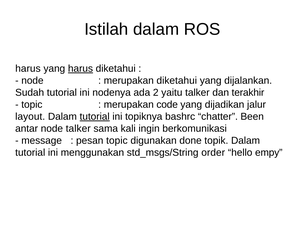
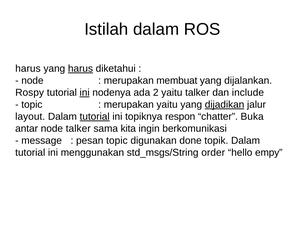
merupakan diketahui: diketahui -> membuat
Sudah: Sudah -> Rospy
ini at (85, 92) underline: none -> present
terakhir: terakhir -> include
merupakan code: code -> yaitu
dijadikan underline: none -> present
bashrc: bashrc -> respon
Been: Been -> Buka
kali: kali -> kita
